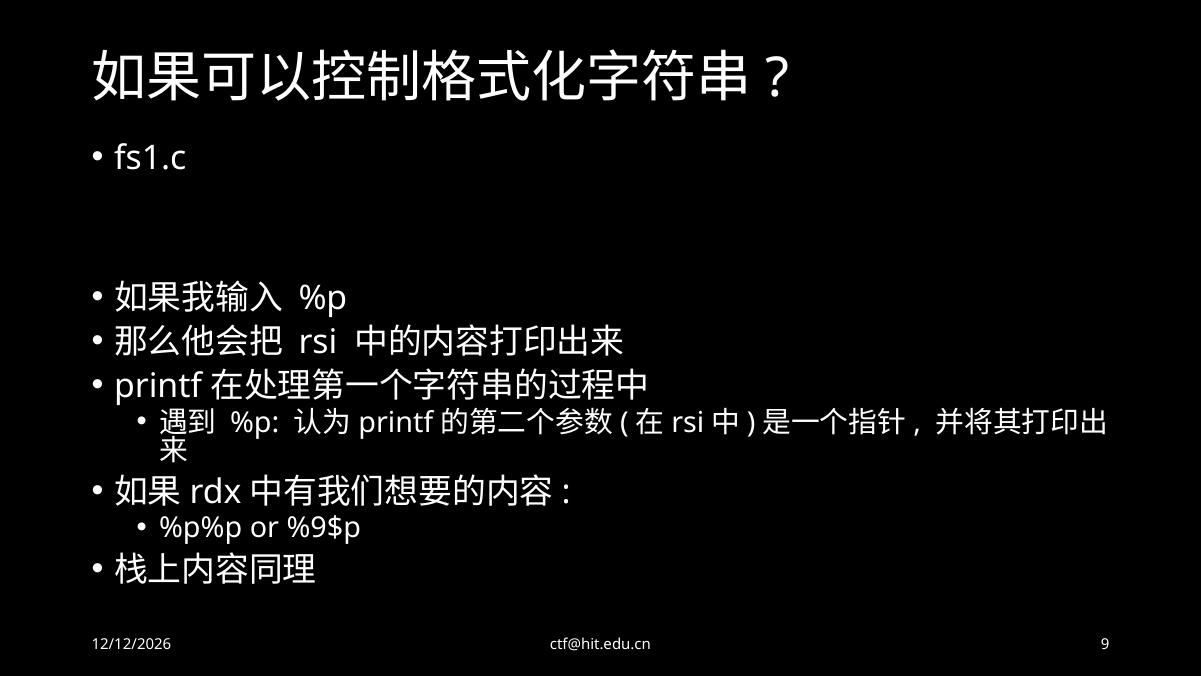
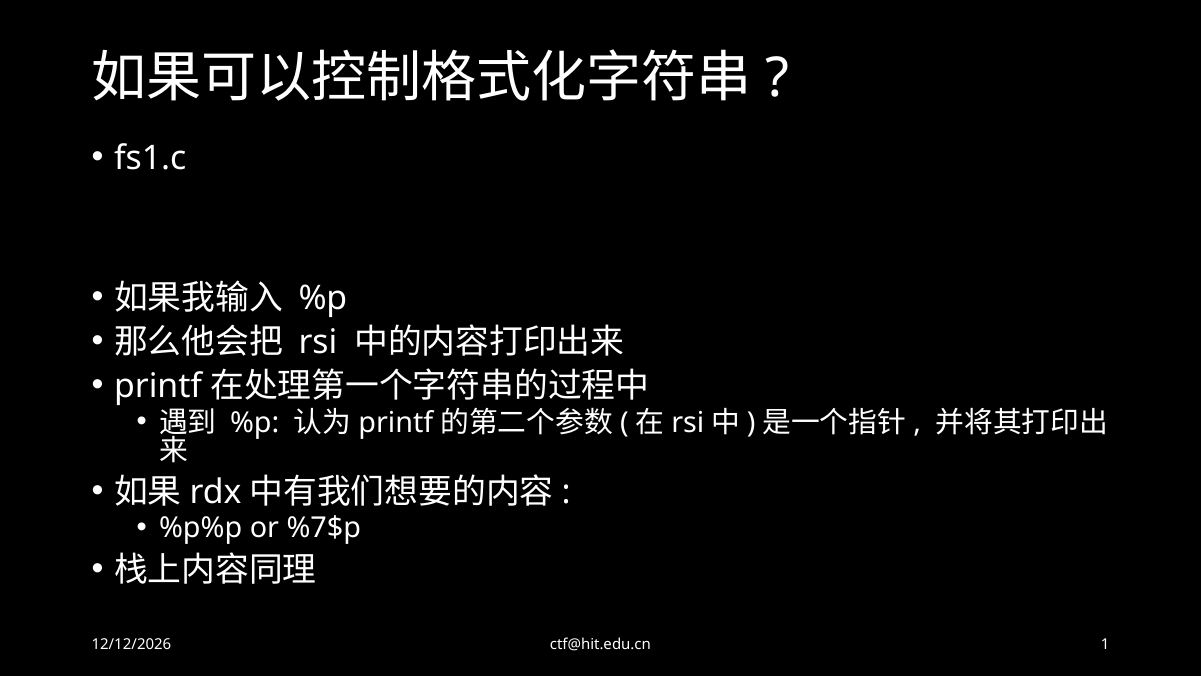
%9$p: %9$p -> %7$p
9: 9 -> 1
